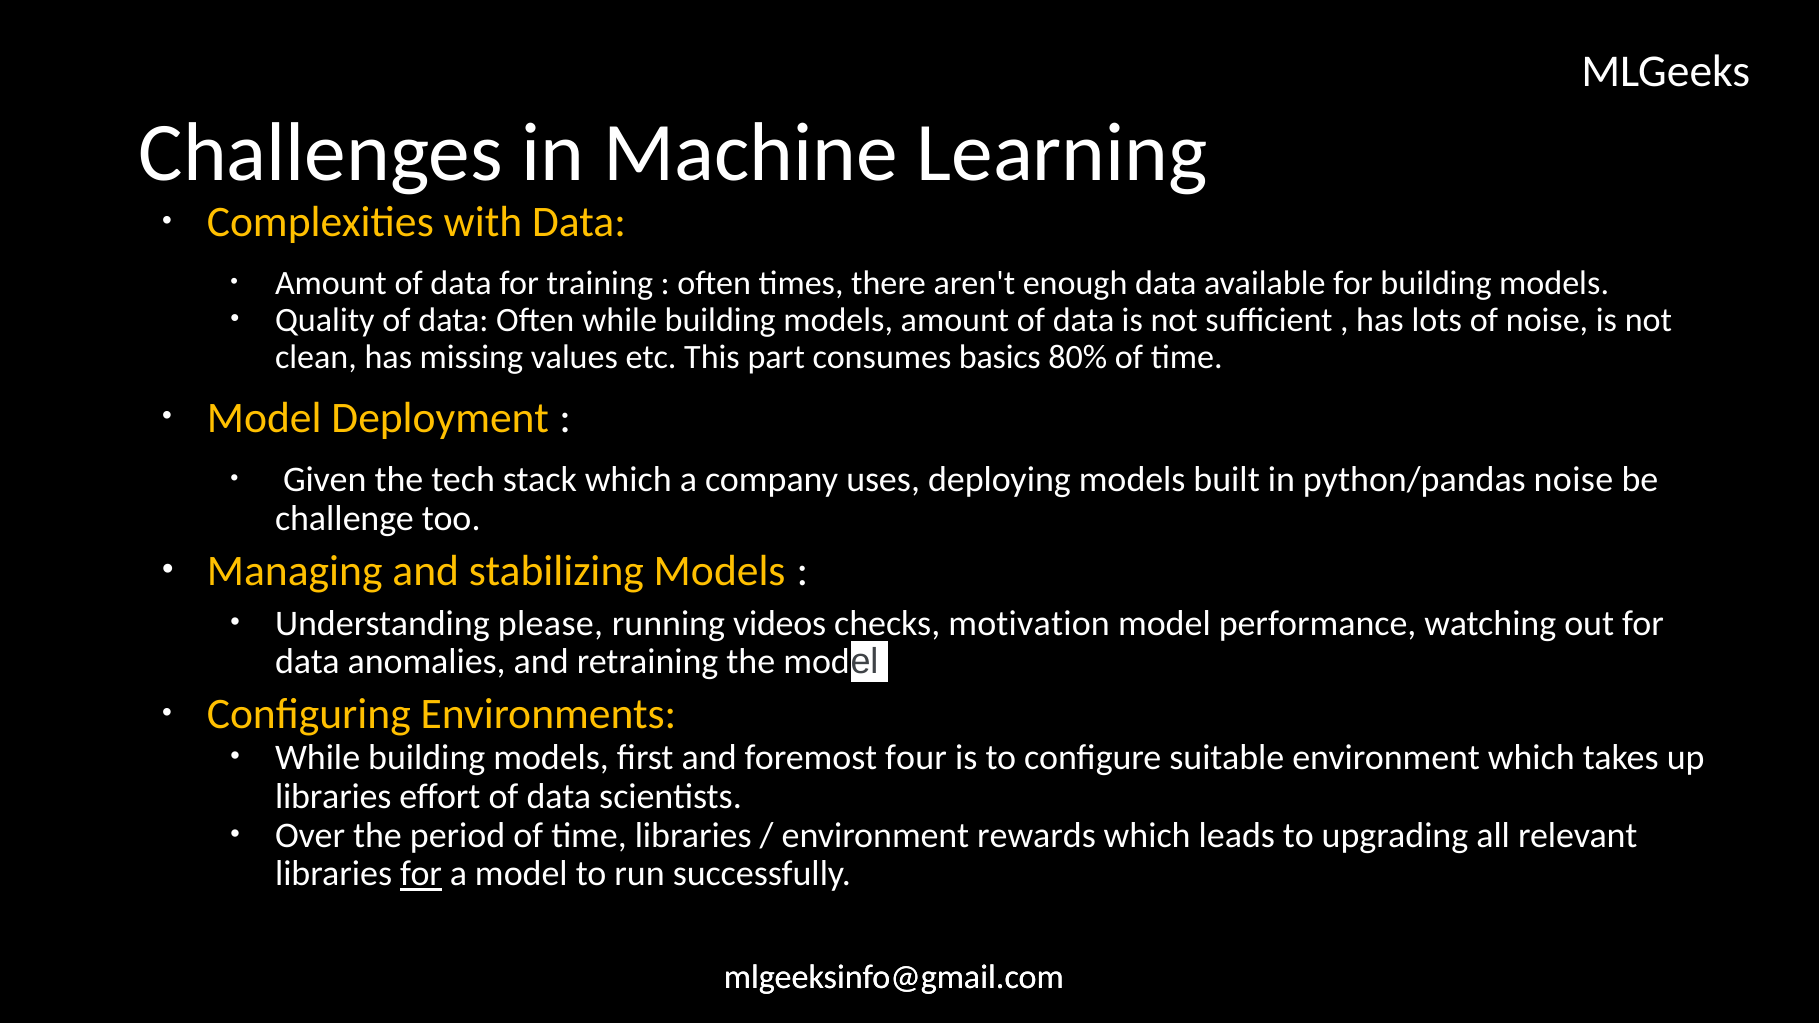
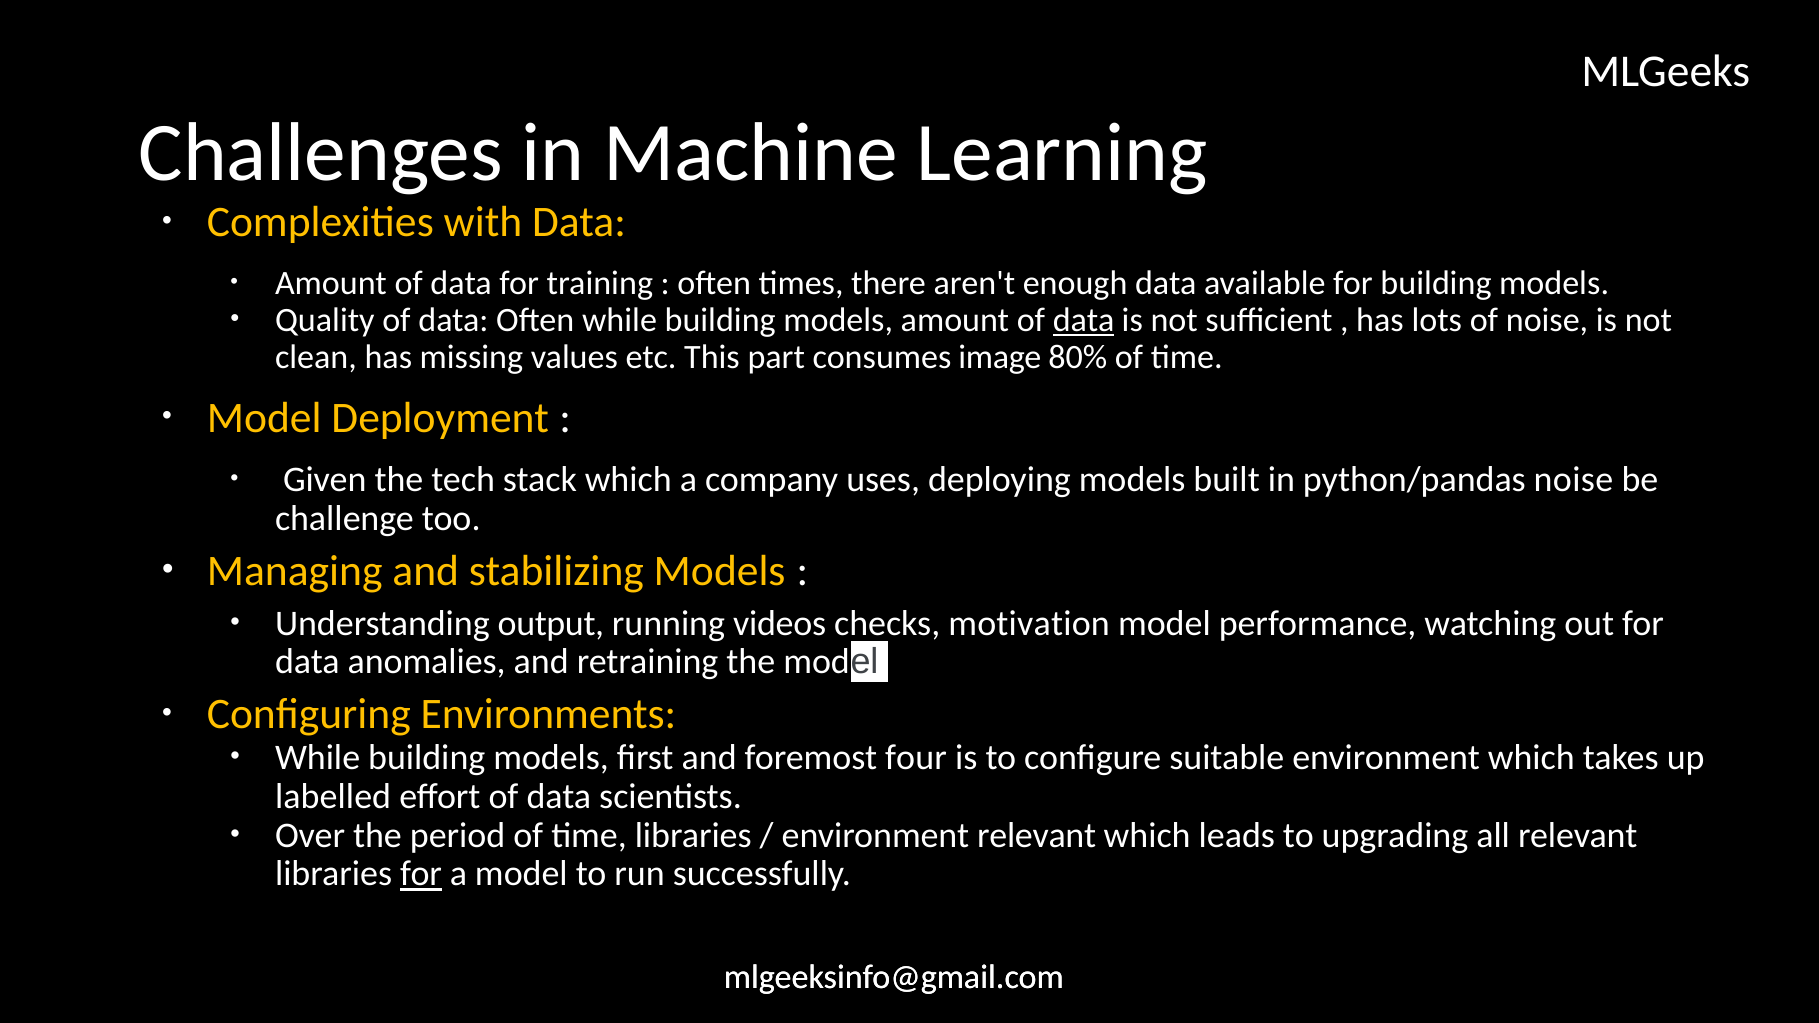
data at (1084, 320) underline: none -> present
basics: basics -> image
please: please -> output
libraries at (333, 797): libraries -> labelled
environment rewards: rewards -> relevant
